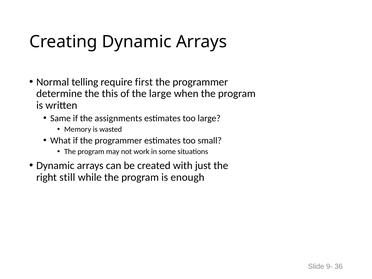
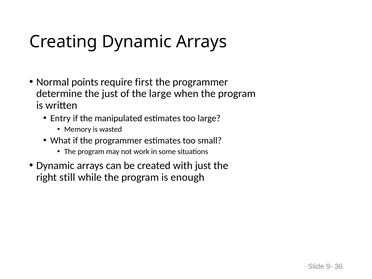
telling: telling -> points
the this: this -> just
Same: Same -> Entry
assignments: assignments -> manipulated
